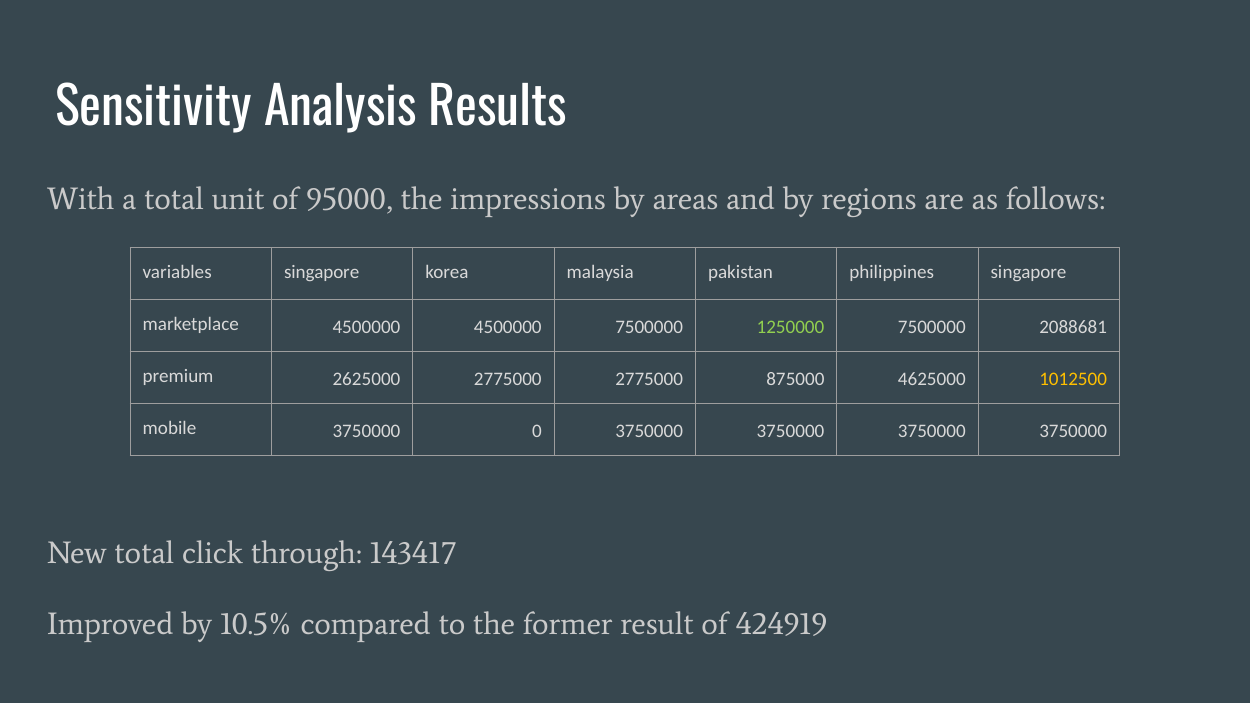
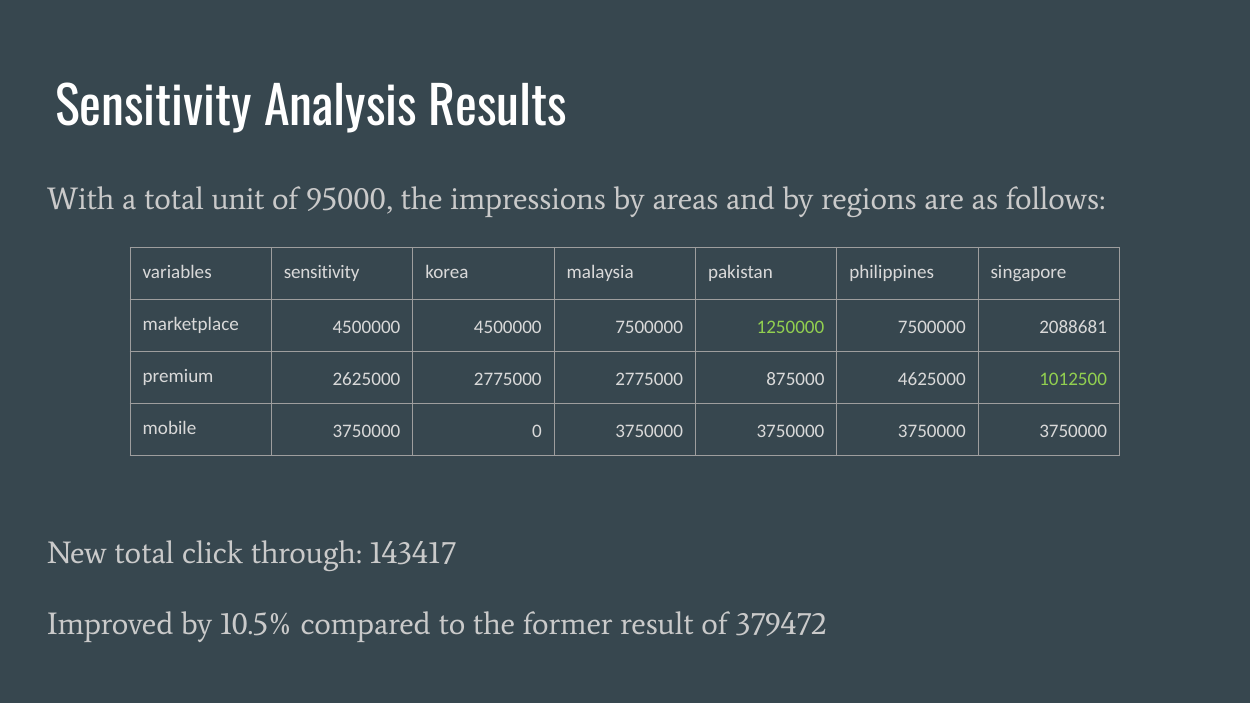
variables singapore: singapore -> sensitivity
1012500 colour: yellow -> light green
424919: 424919 -> 379472
